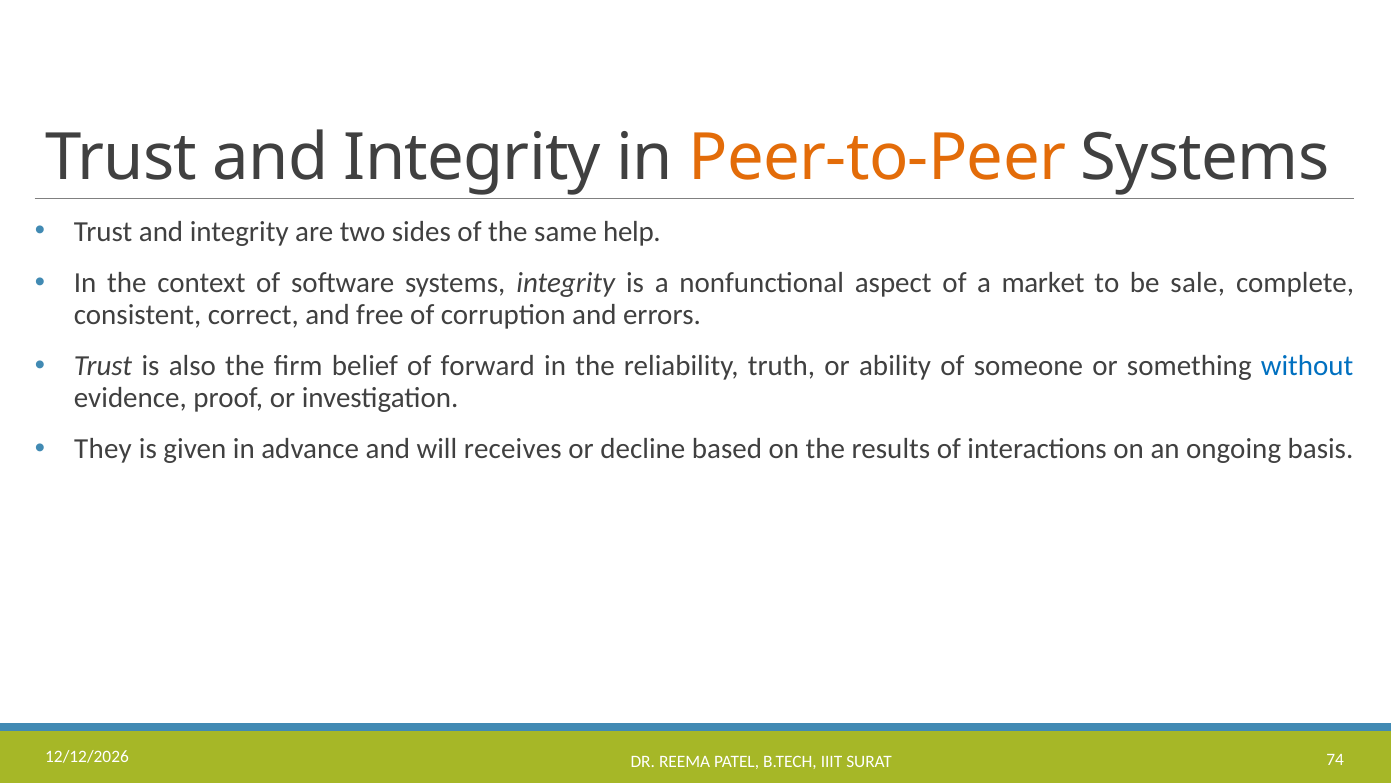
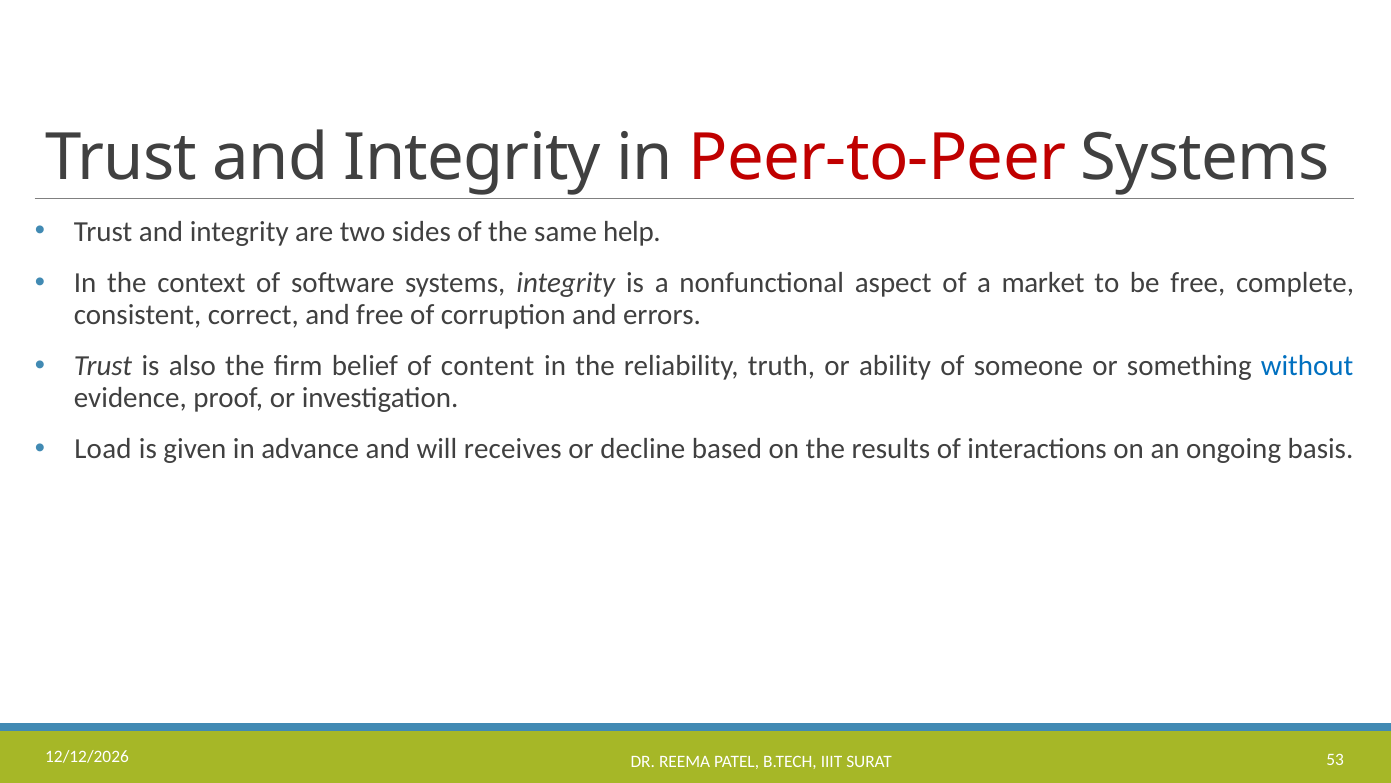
Peer-to-Peer colour: orange -> red
be sale: sale -> free
forward: forward -> content
They: They -> Load
74: 74 -> 53
